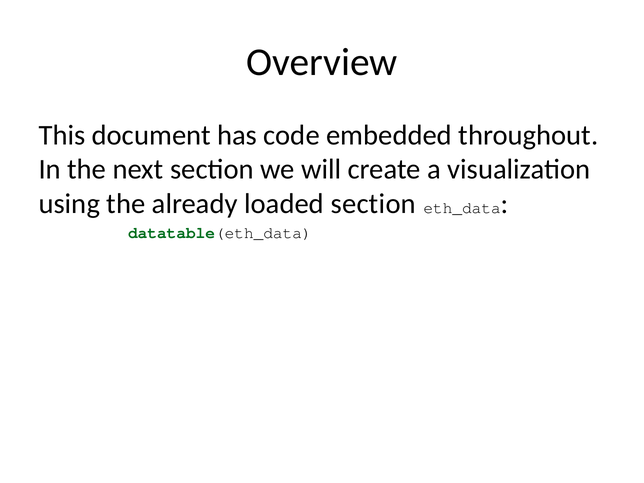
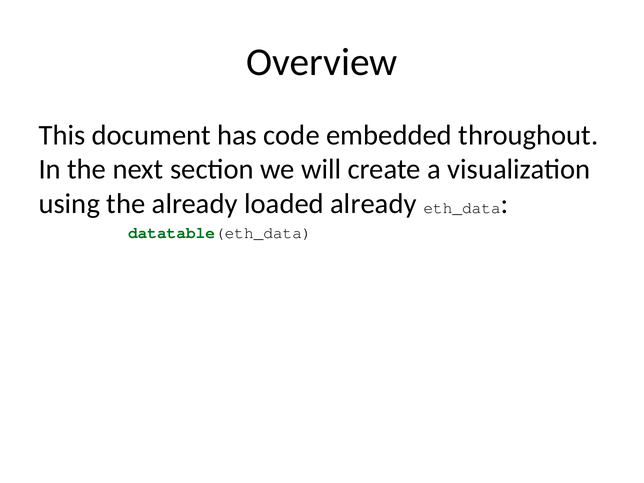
loaded section: section -> already
